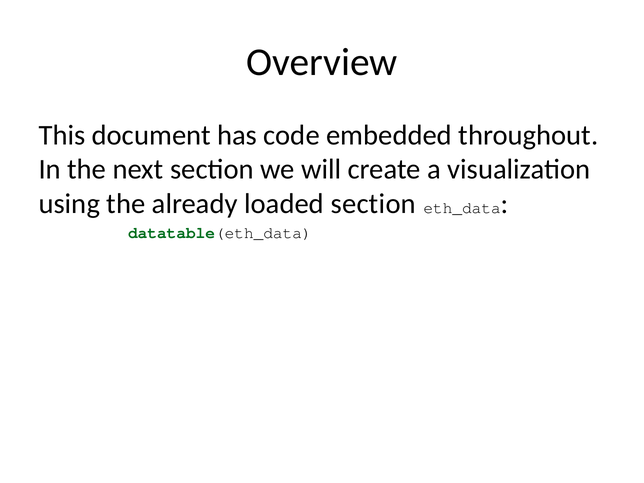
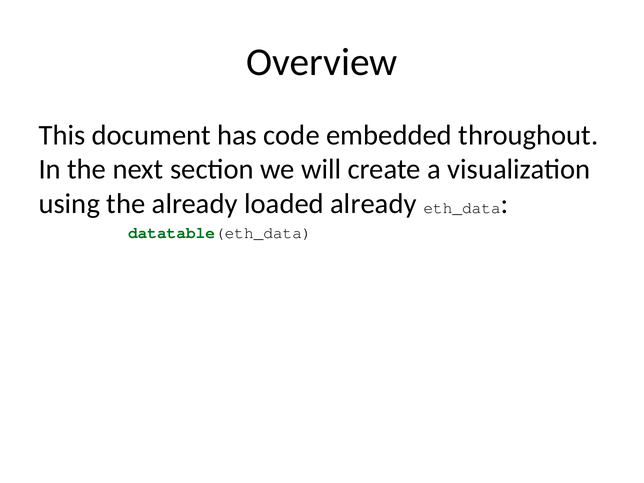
loaded section: section -> already
